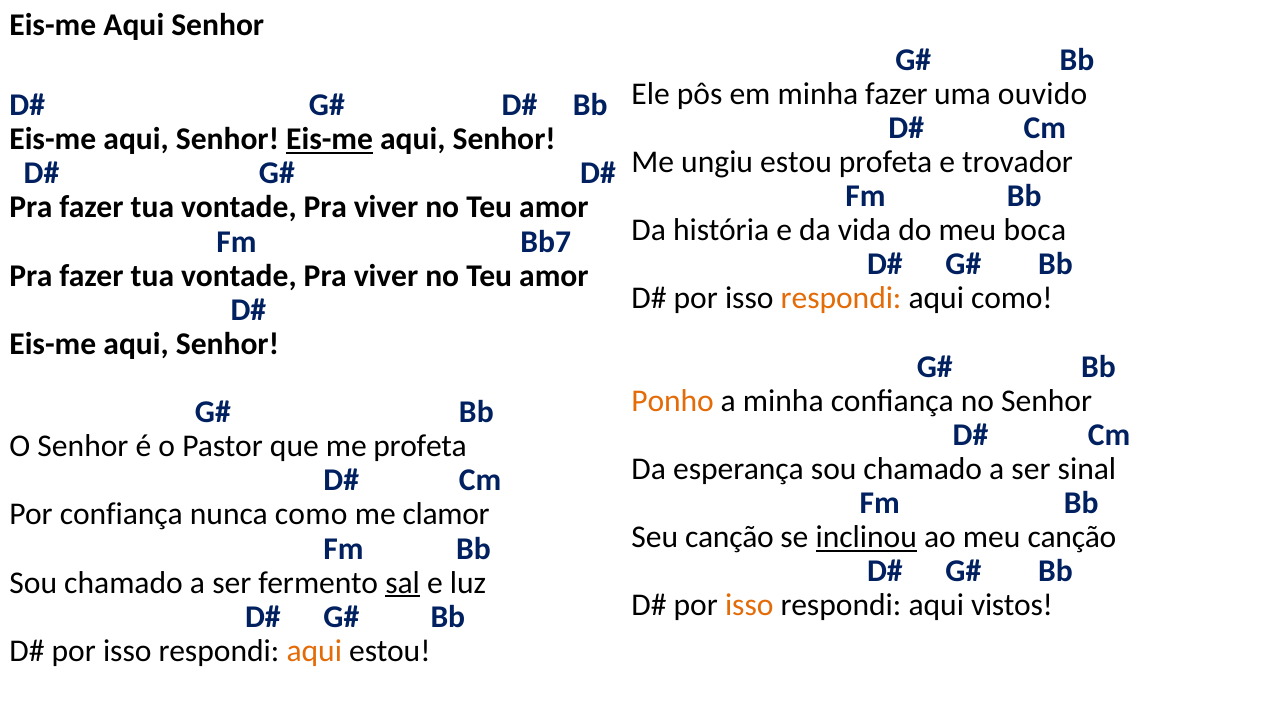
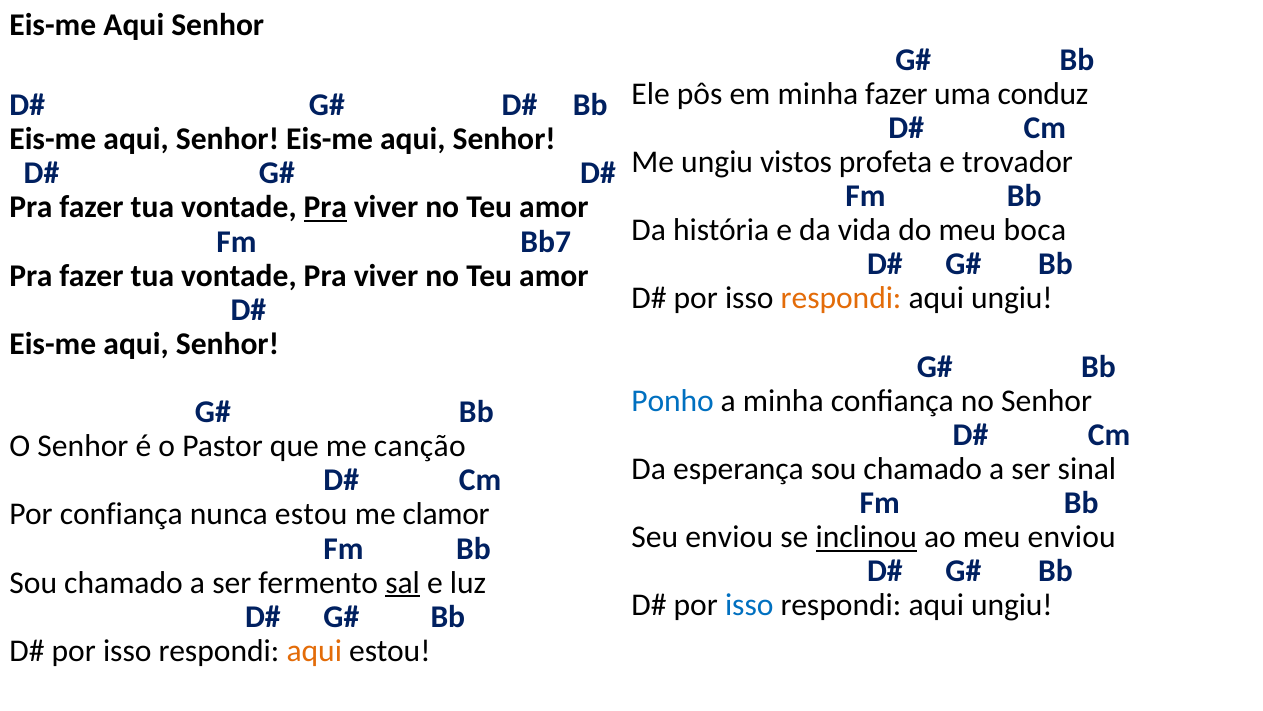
ouvido: ouvido -> conduz
Eis-me at (330, 139) underline: present -> none
ungiu estou: estou -> vistos
Pra at (325, 207) underline: none -> present
como at (1012, 298): como -> ungiu
Ponho colour: orange -> blue
me profeta: profeta -> canção
nunca como: como -> estou
Seu canção: canção -> enviou
meu canção: canção -> enviou
isso at (749, 605) colour: orange -> blue
vistos at (1012, 605): vistos -> ungiu
